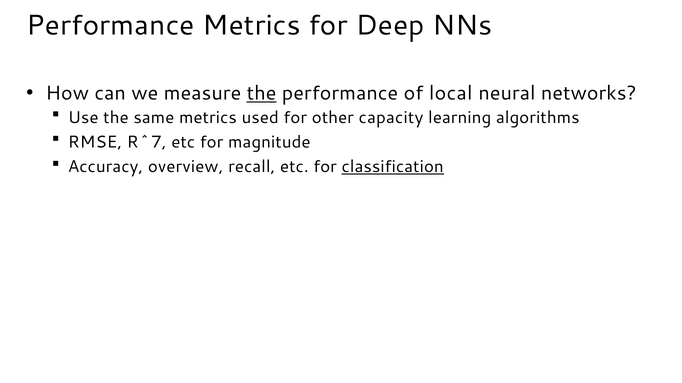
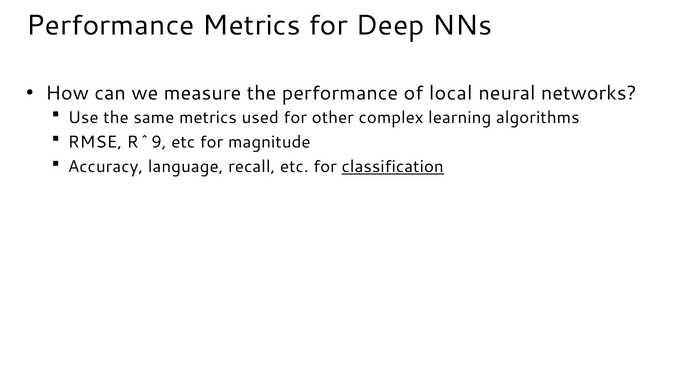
the at (262, 93) underline: present -> none
capacity: capacity -> complex
R^7: R^7 -> R^9
overview: overview -> language
